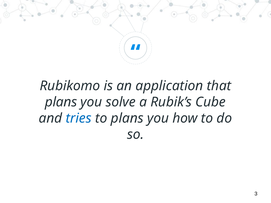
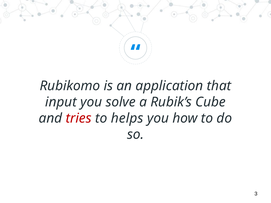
plans at (61, 102): plans -> input
tries colour: blue -> red
to plans: plans -> helps
